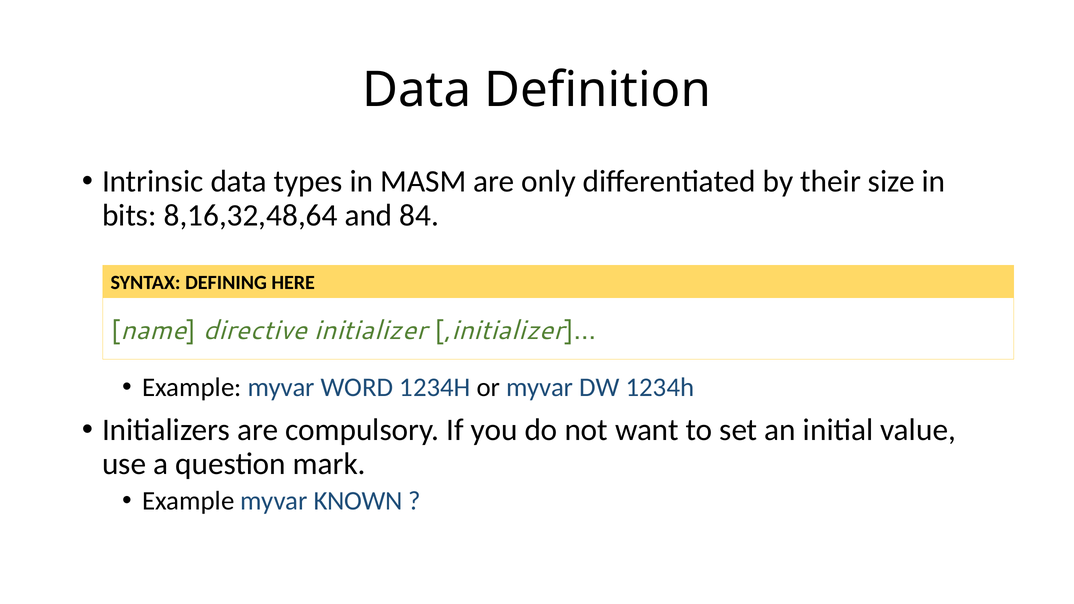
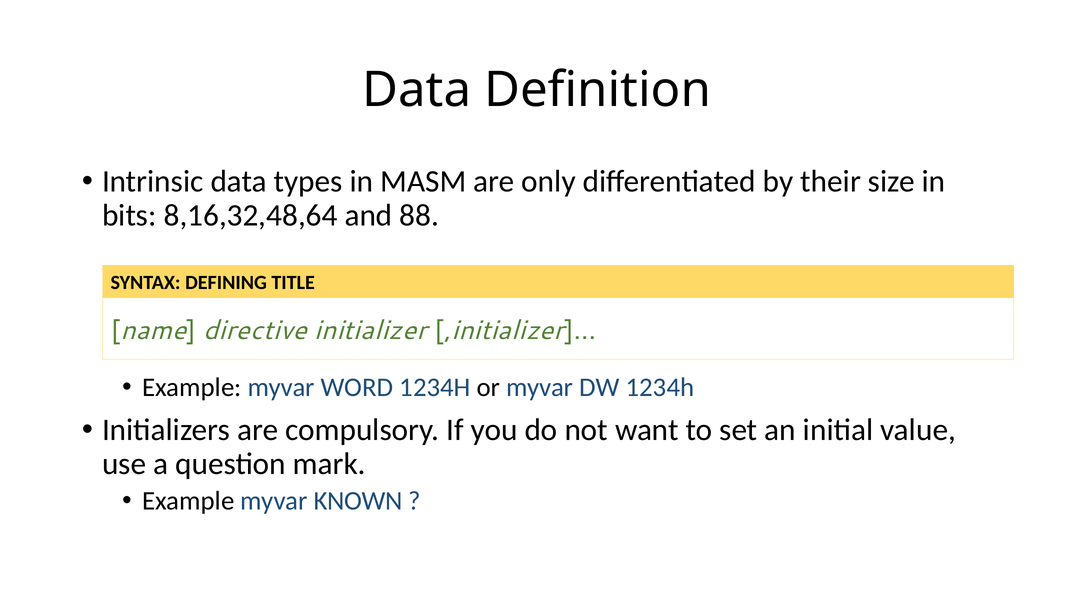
84: 84 -> 88
HERE: HERE -> TITLE
